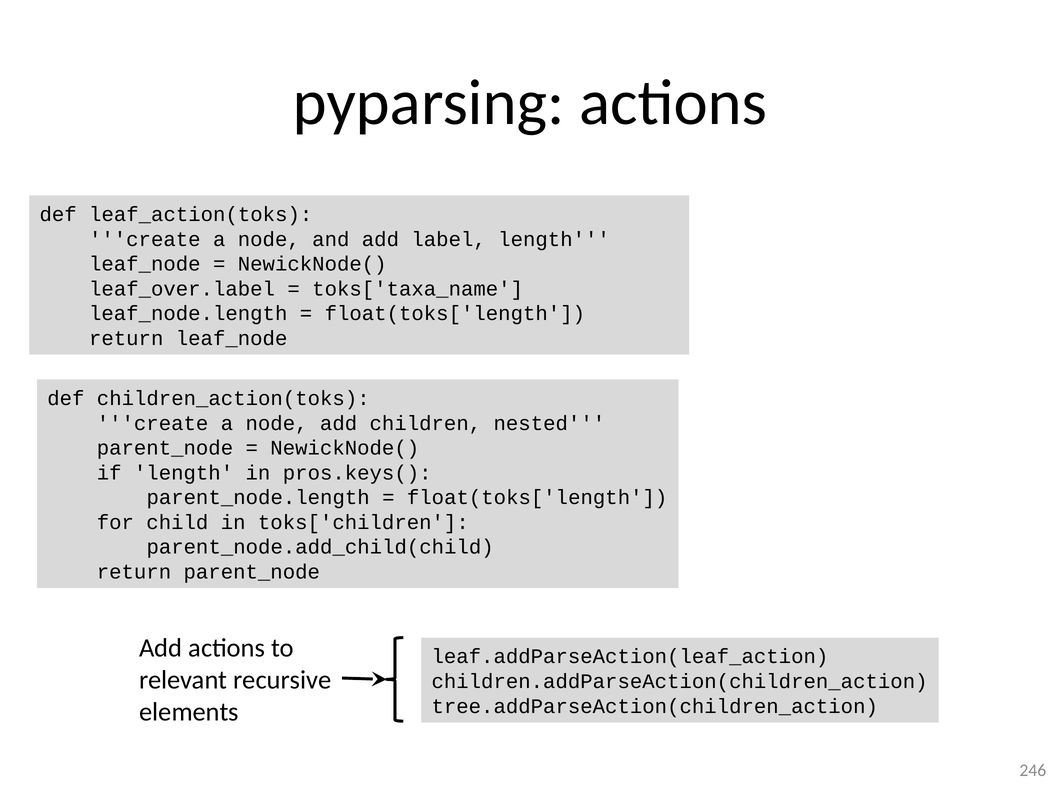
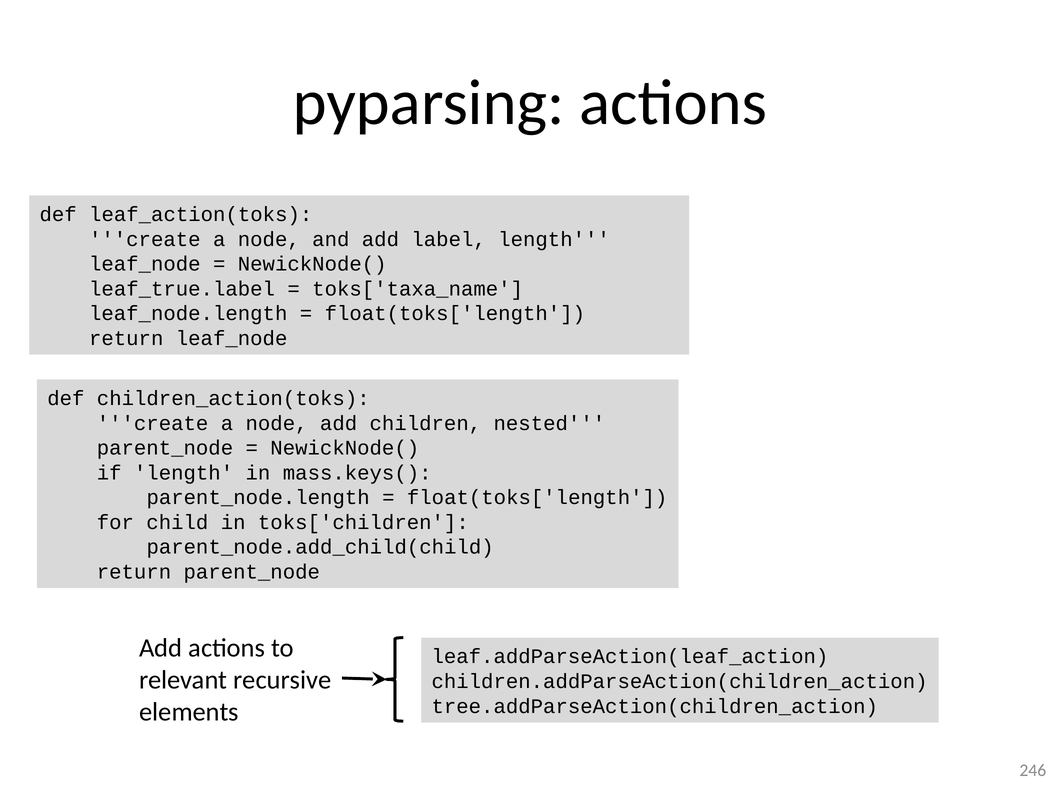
leaf_over.label: leaf_over.label -> leaf_true.label
pros.keys(: pros.keys( -> mass.keys(
